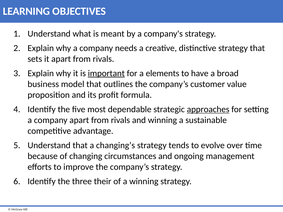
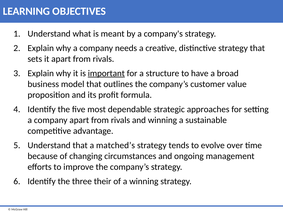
elements: elements -> structure
approaches underline: present -> none
changing’s: changing’s -> matched’s
